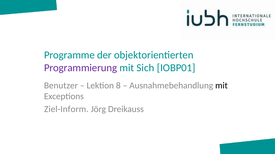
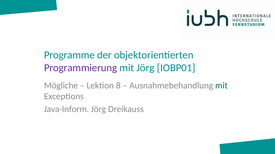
mit Sich: Sich -> Jörg
Benutzer: Benutzer -> Mögliche
mit at (221, 86) colour: black -> green
Ziel-Inform: Ziel-Inform -> Java-Inform
